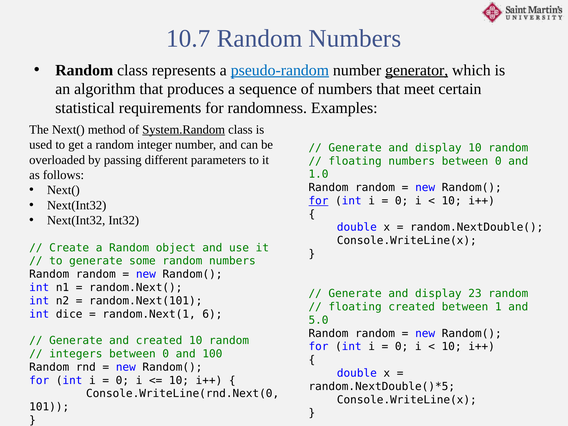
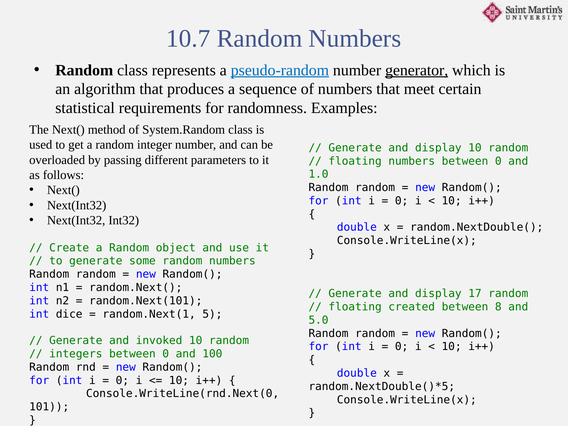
System.Random underline: present -> none
for at (318, 201) underline: present -> none
23: 23 -> 17
1: 1 -> 8
6: 6 -> 5
and created: created -> invoked
